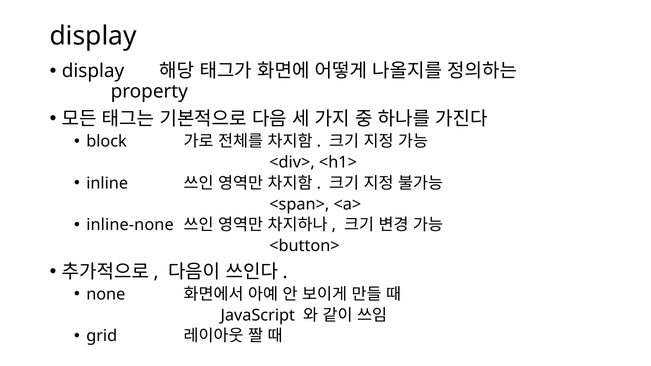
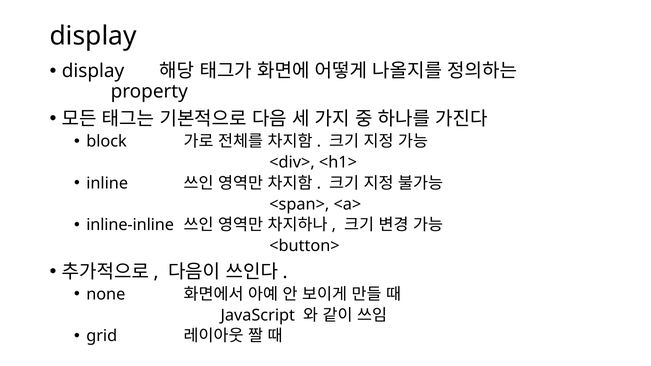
inline-none: inline-none -> inline-inline
